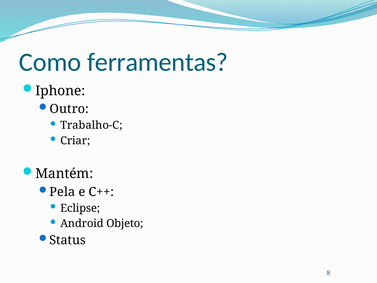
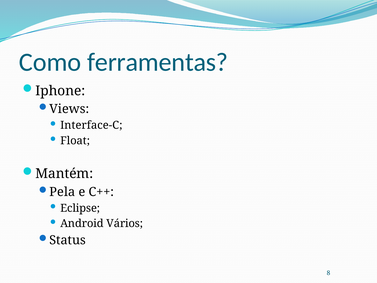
Outro: Outro -> Views
Trabalho-C: Trabalho-C -> Interface-C
Criar: Criar -> Float
Objeto: Objeto -> Vários
